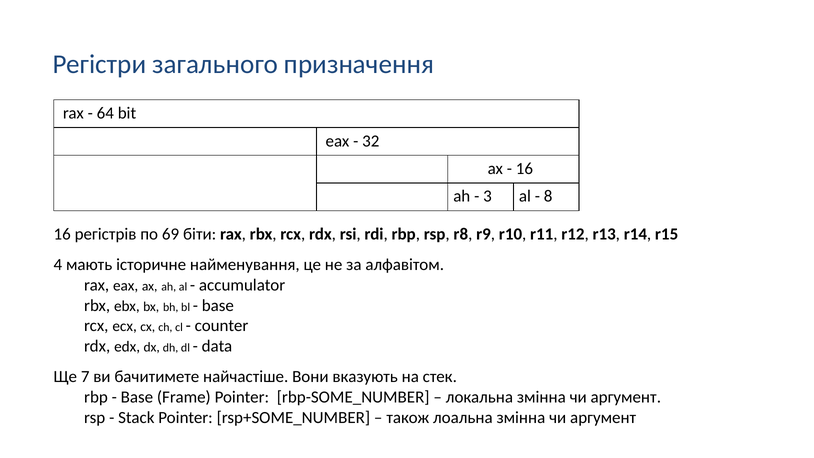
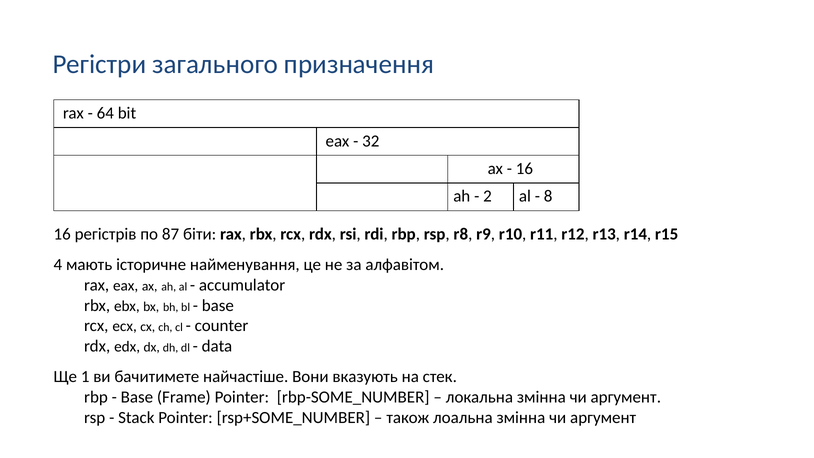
3: 3 -> 2
69: 69 -> 87
7: 7 -> 1
